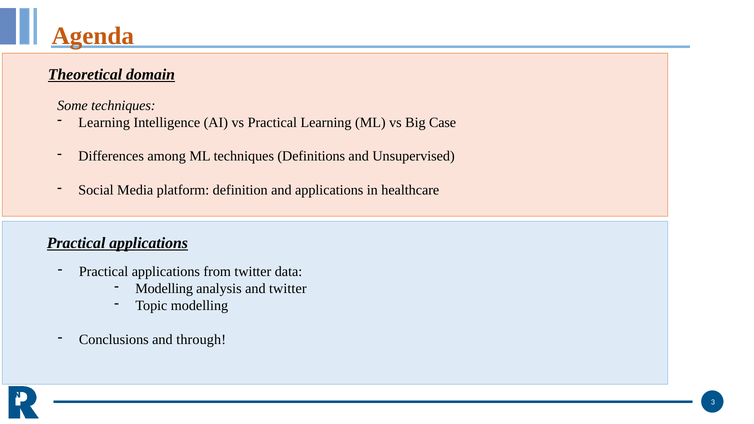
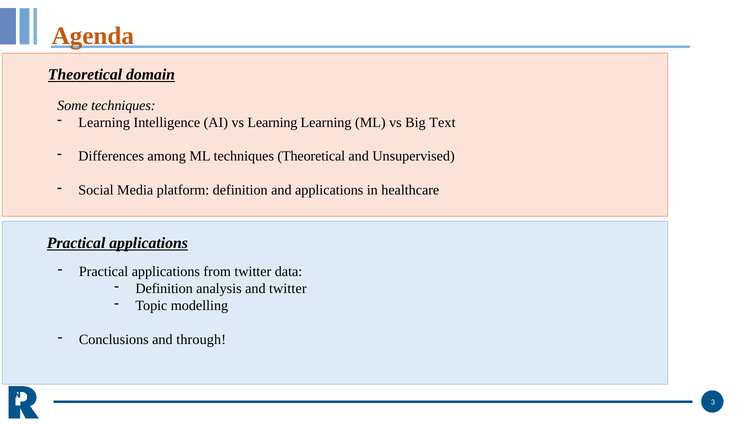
vs Practical: Practical -> Learning
Case: Case -> Text
techniques Definitions: Definitions -> Theoretical
Modelling at (164, 289): Modelling -> Definition
